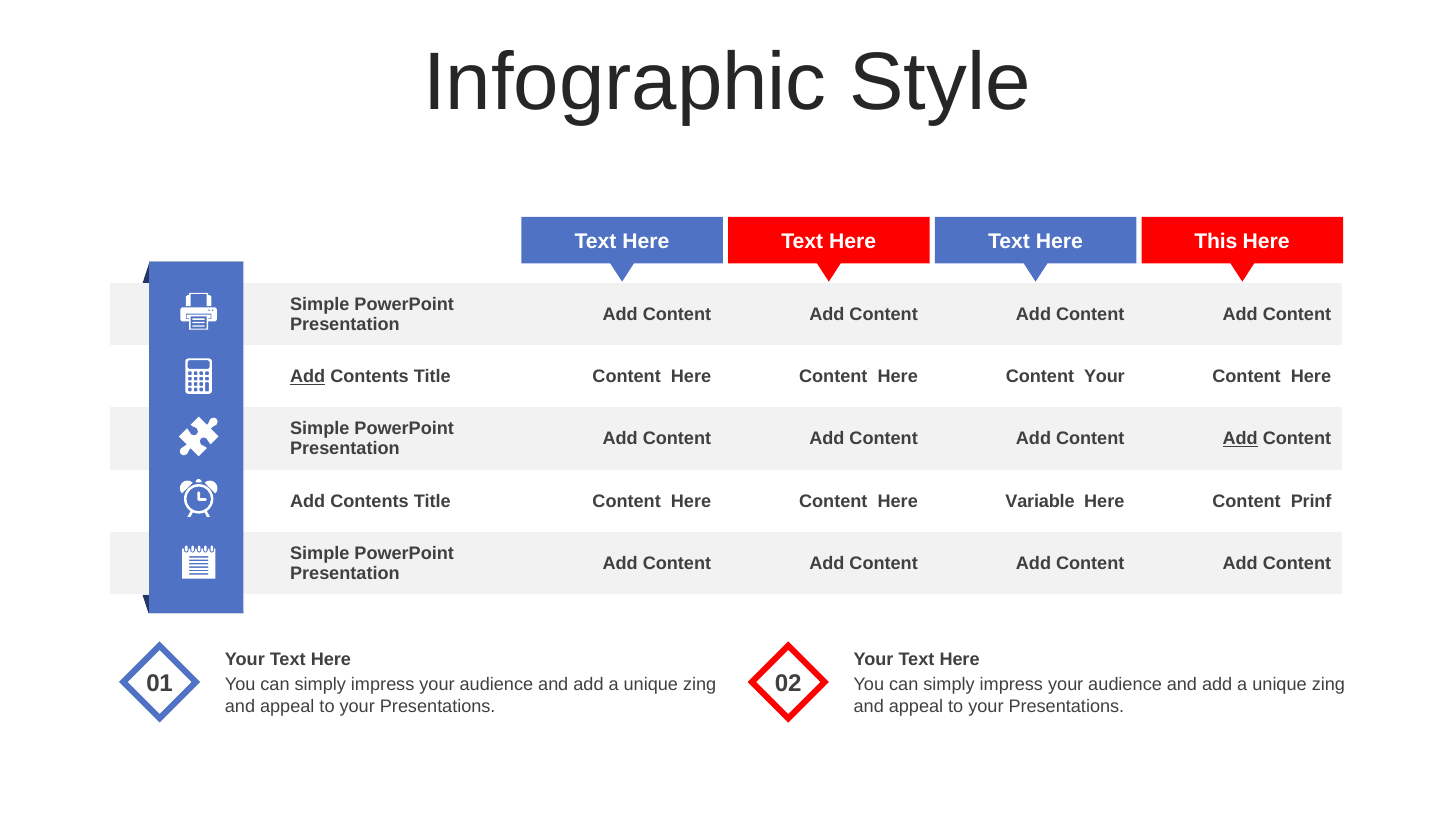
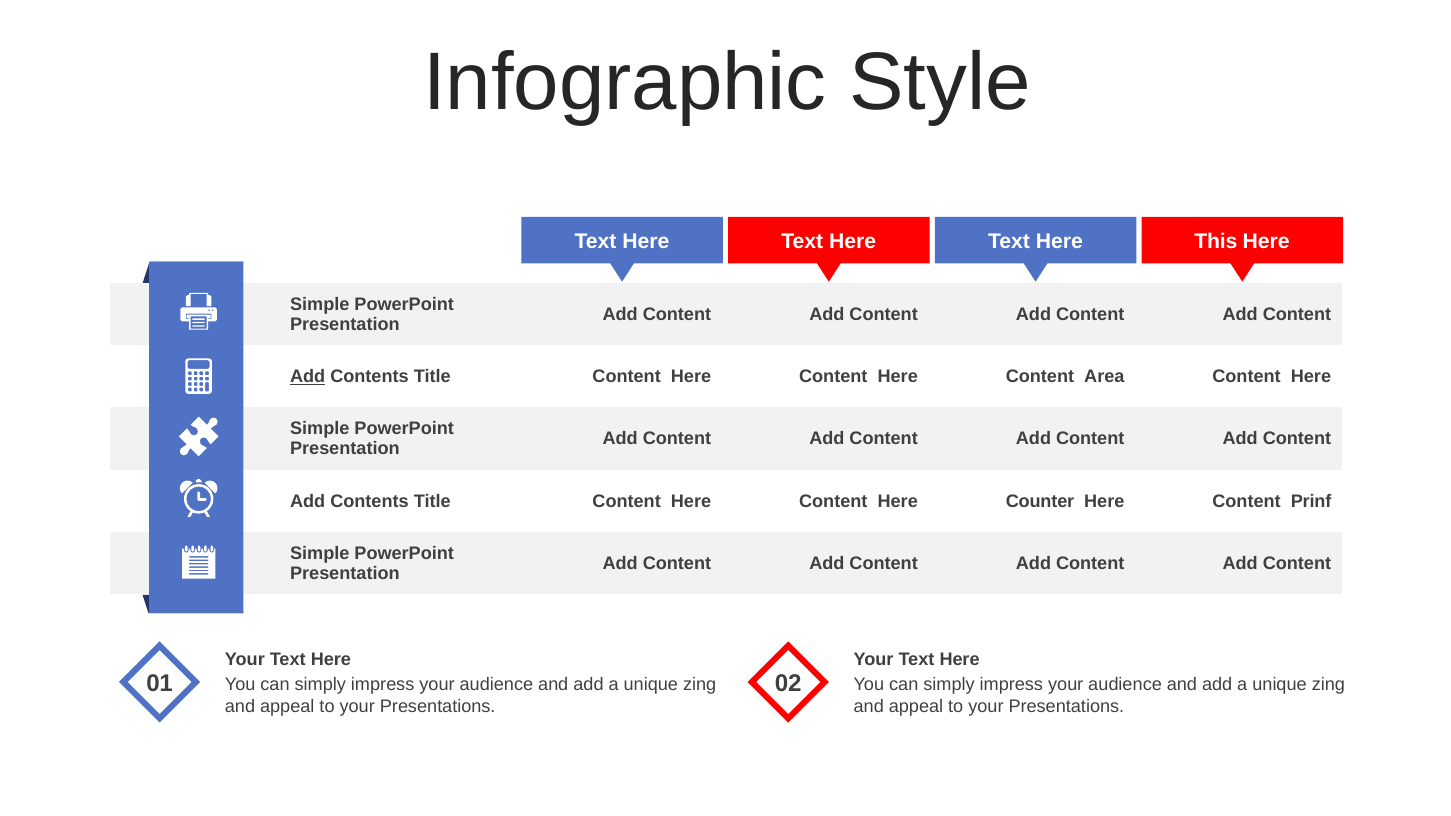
Content Your: Your -> Area
Add at (1240, 439) underline: present -> none
Variable: Variable -> Counter
